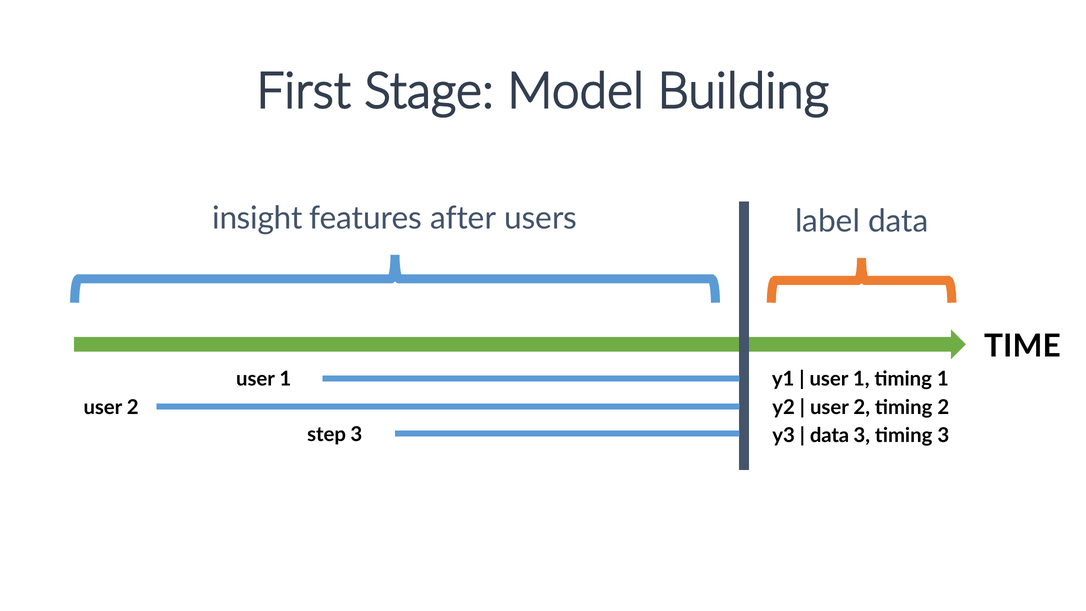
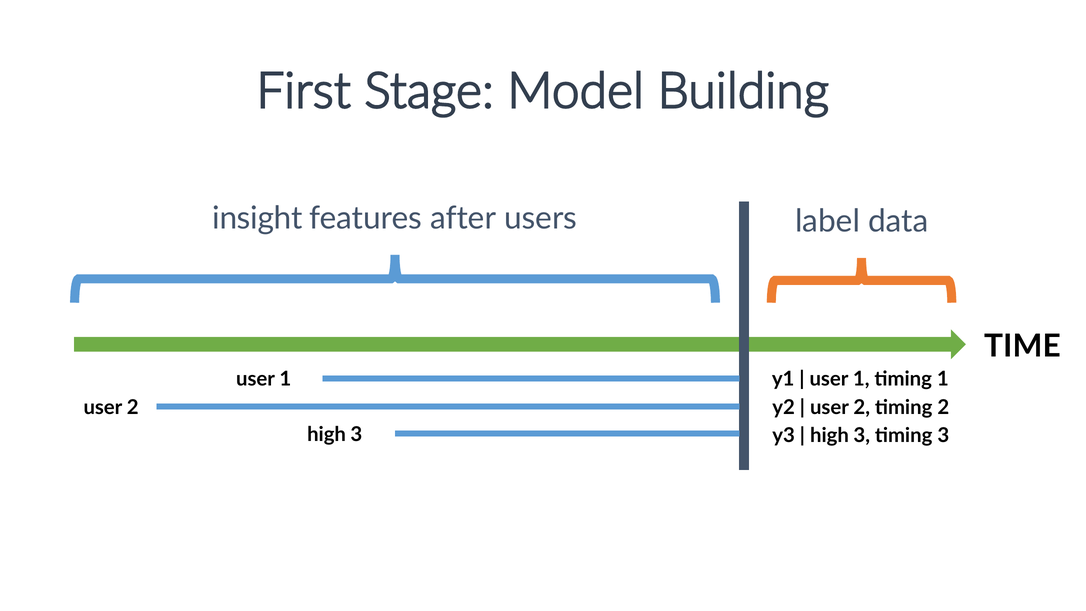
step at (327, 435): step -> high
data at (830, 435): data -> high
